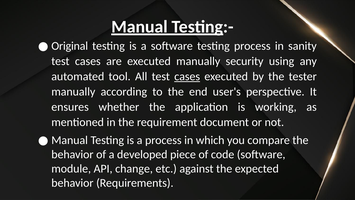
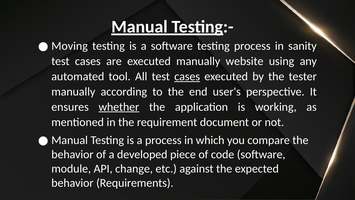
Original: Original -> Moving
security: security -> website
whether underline: none -> present
